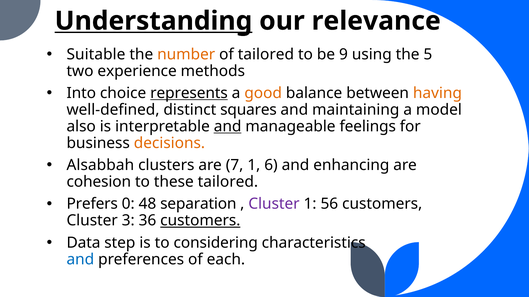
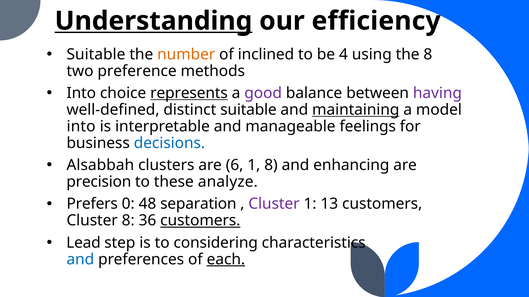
relevance: relevance -> efficiency
of tailored: tailored -> inclined
9: 9 -> 4
the 5: 5 -> 8
experience: experience -> preference
good colour: orange -> purple
having colour: orange -> purple
distinct squares: squares -> suitable
maintaining underline: none -> present
also at (81, 127): also -> into
and at (228, 127) underline: present -> none
decisions colour: orange -> blue
7: 7 -> 6
1 6: 6 -> 8
cohesion: cohesion -> precision
these tailored: tailored -> analyze
56: 56 -> 13
Cluster 3: 3 -> 8
Data: Data -> Lead
each underline: none -> present
